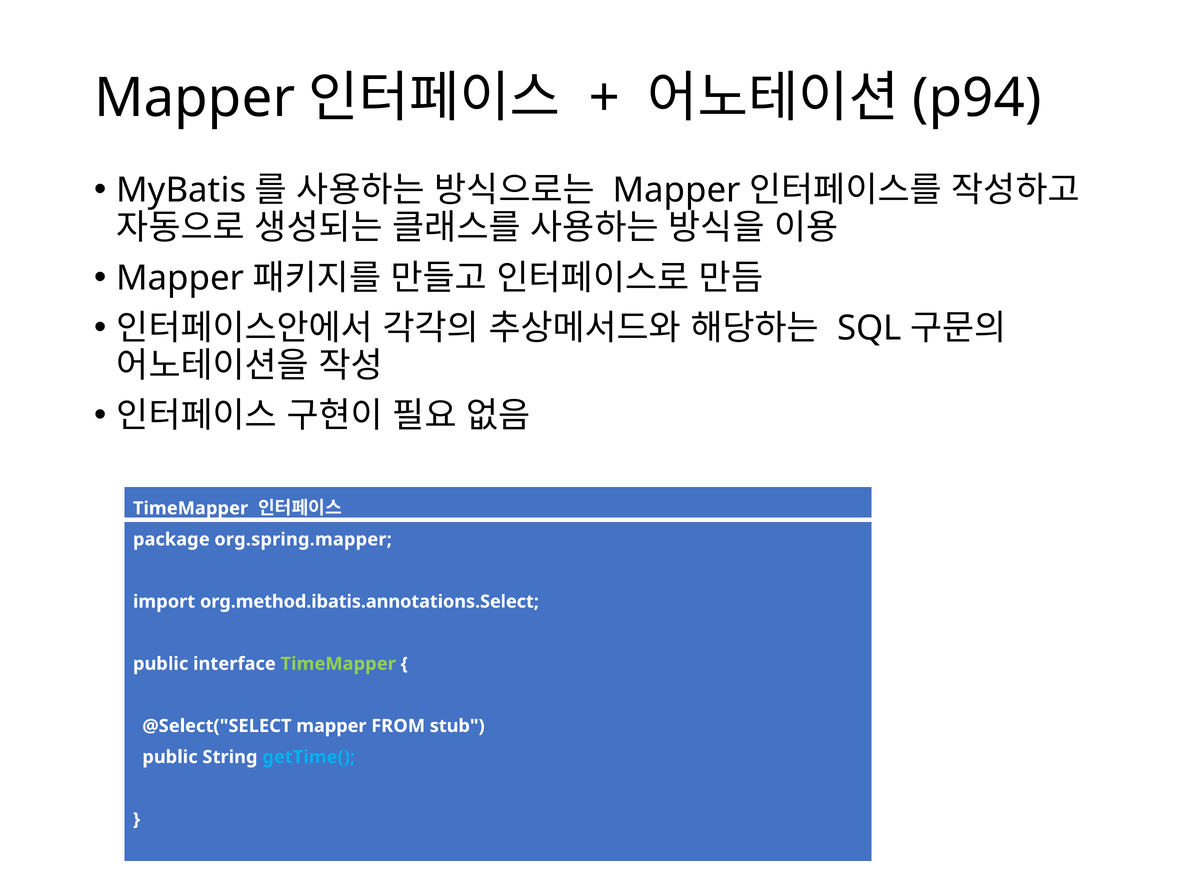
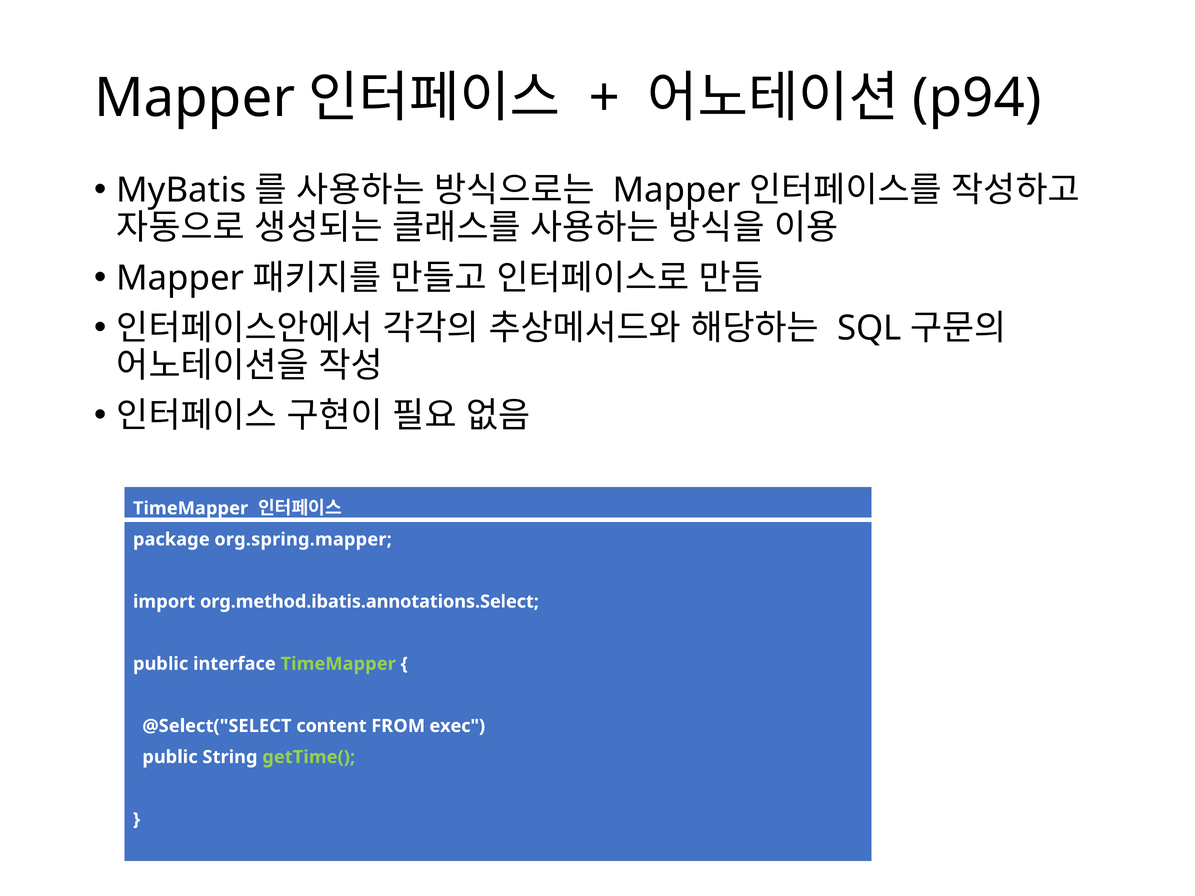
@Select("SELECT mapper: mapper -> content
stub: stub -> exec
getTime( colour: light blue -> light green
